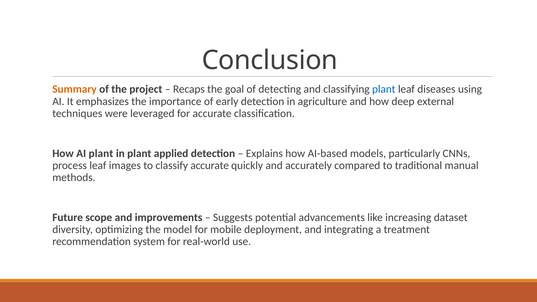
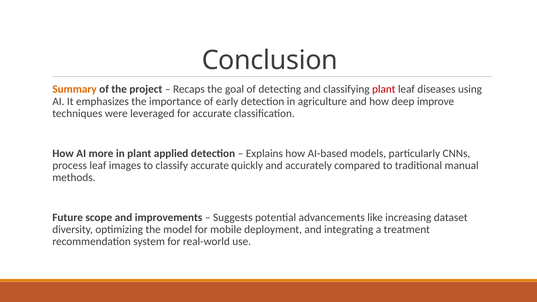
plant at (384, 89) colour: blue -> red
external: external -> improve
AI plant: plant -> more
